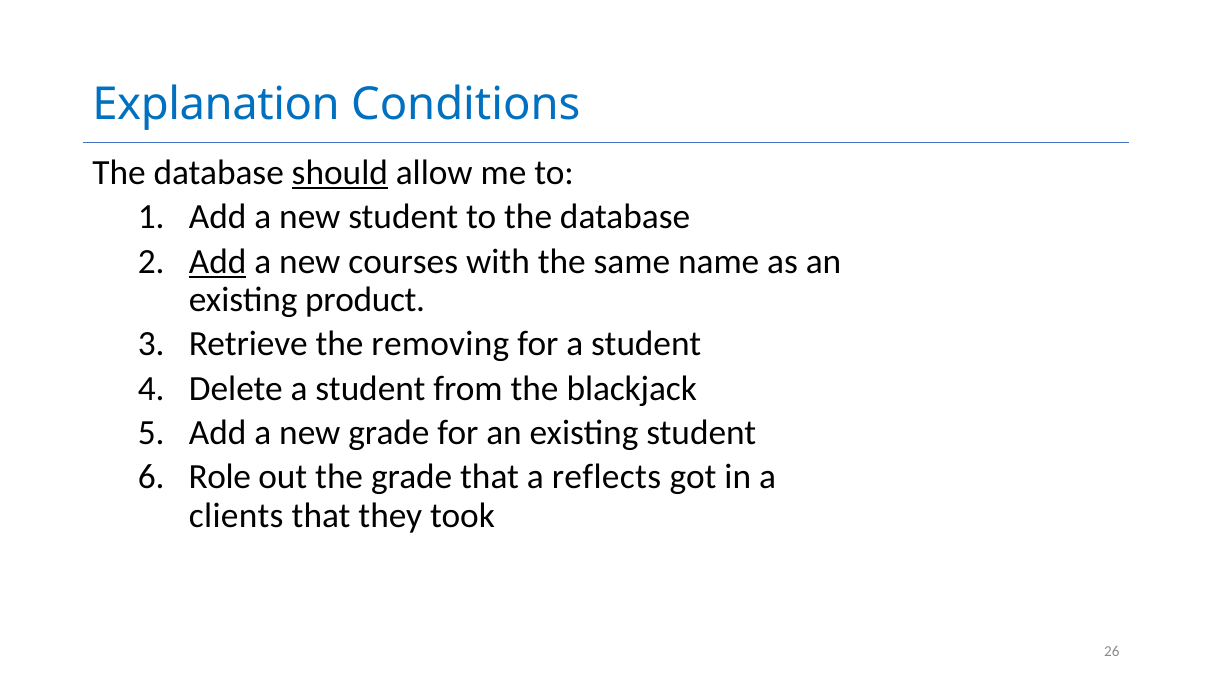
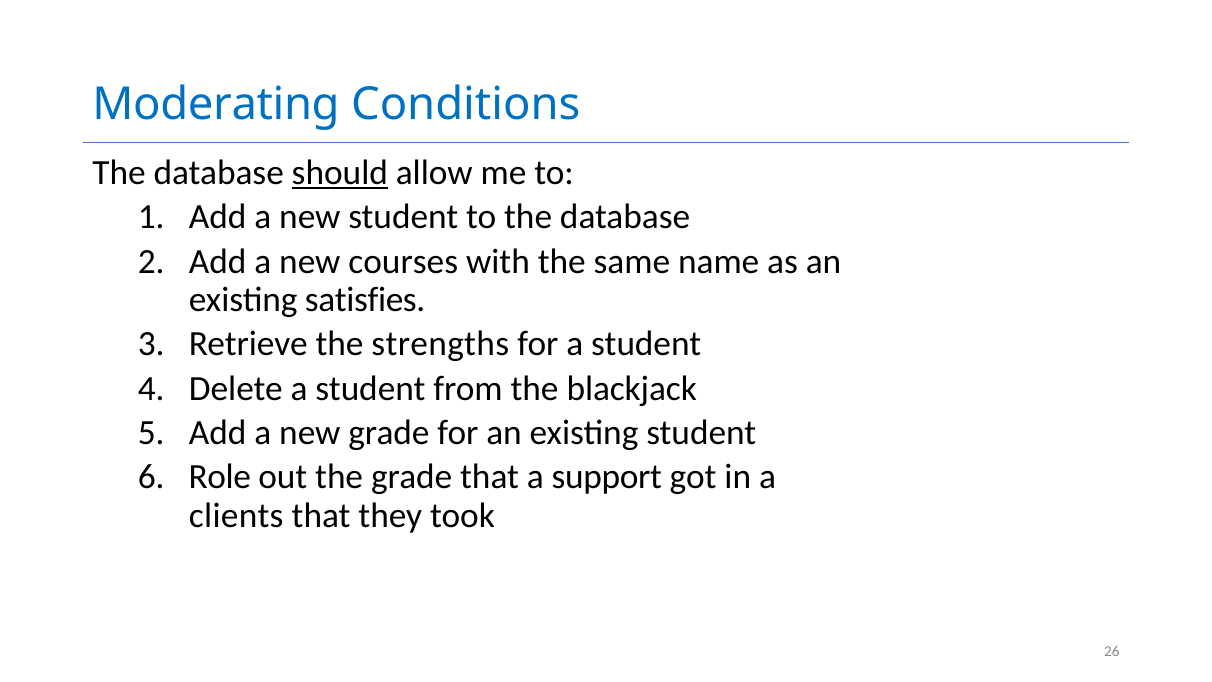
Explanation: Explanation -> Moderating
Add at (218, 261) underline: present -> none
product: product -> satisfies
removing: removing -> strengths
reflects: reflects -> support
